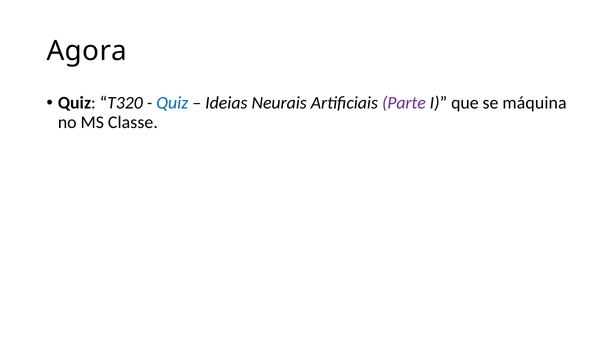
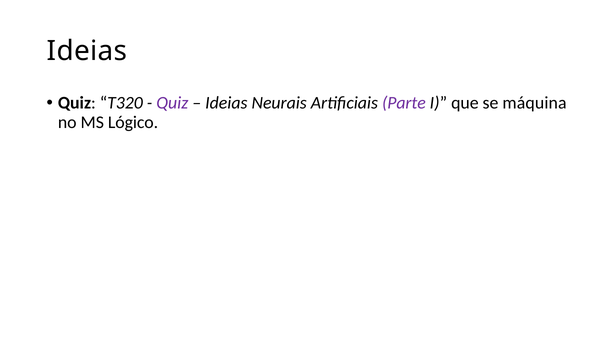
Agora at (87, 51): Agora -> Ideias
Quiz at (172, 103) colour: blue -> purple
Classe: Classe -> Lógico
